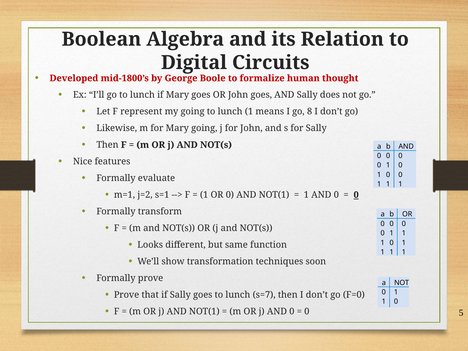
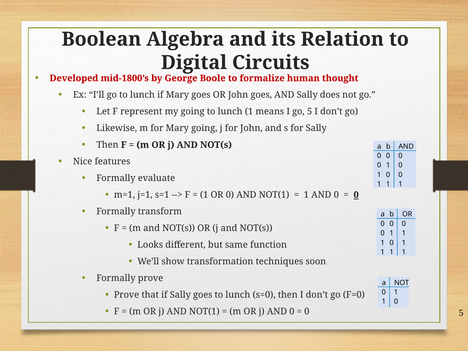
go 8: 8 -> 5
j=2: j=2 -> j=1
s=7: s=7 -> s=0
